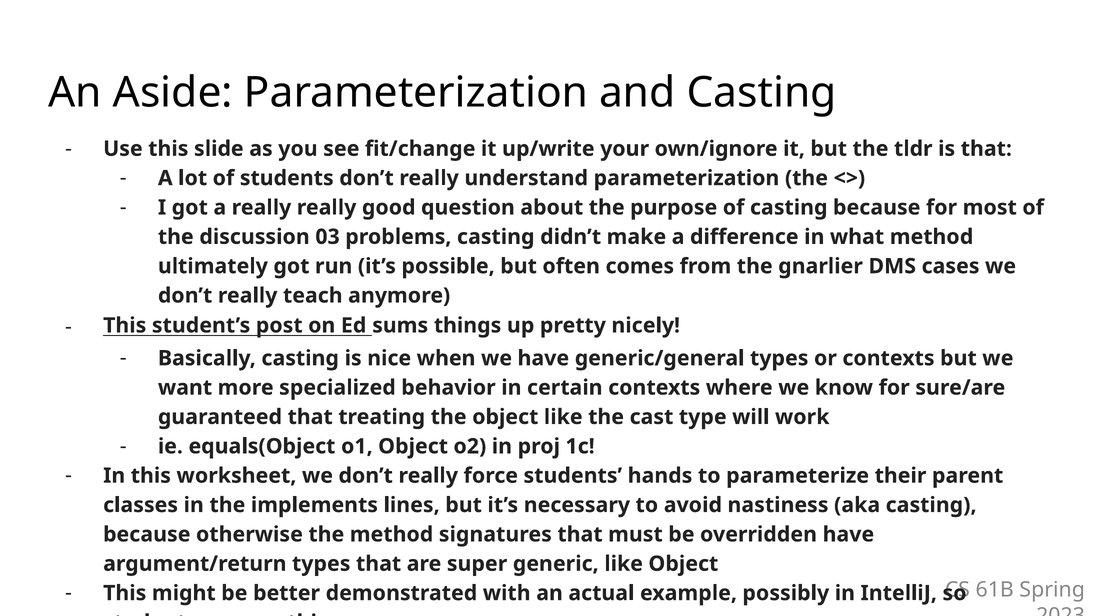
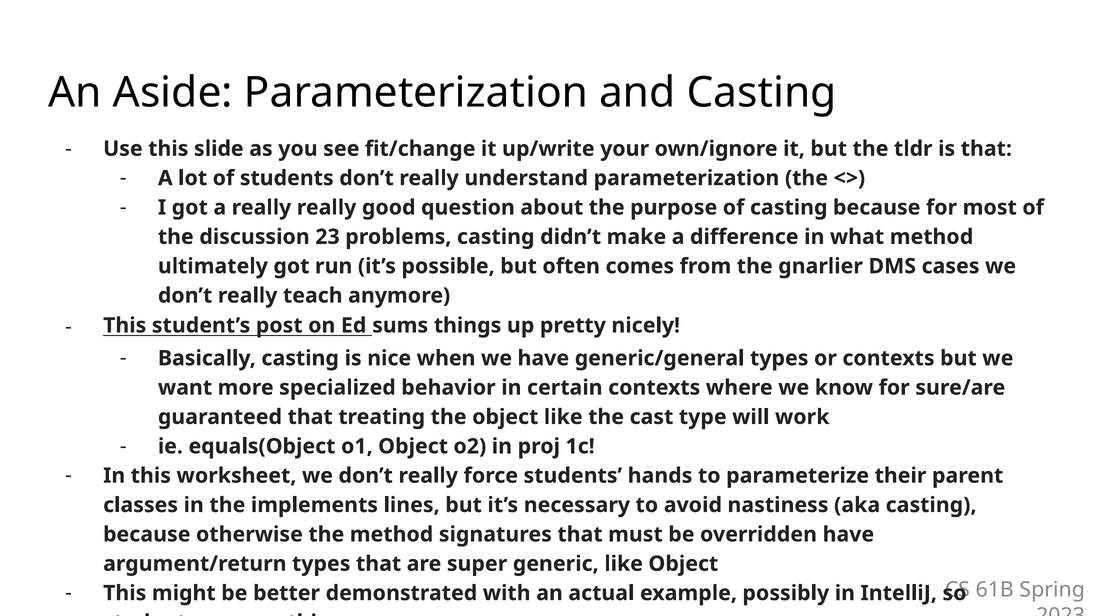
03: 03 -> 23
